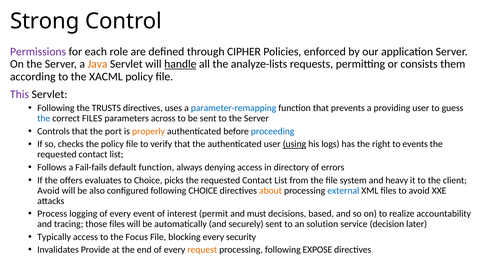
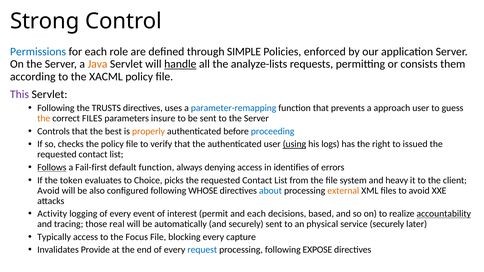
Permissions colour: purple -> blue
CIPHER: CIPHER -> SIMPLE
providing: providing -> approach
the at (44, 119) colour: blue -> orange
across: across -> insure
port: port -> best
events: events -> issued
Follows underline: none -> present
Fail-fails: Fail-fails -> Fail-first
directory: directory -> identifies
offers: offers -> token
following CHOICE: CHOICE -> WHOSE
about colour: orange -> blue
external colour: blue -> orange
Process: Process -> Activity
and must: must -> each
accountability underline: none -> present
those files: files -> real
solution: solution -> physical
service decision: decision -> securely
security: security -> capture
request colour: orange -> blue
